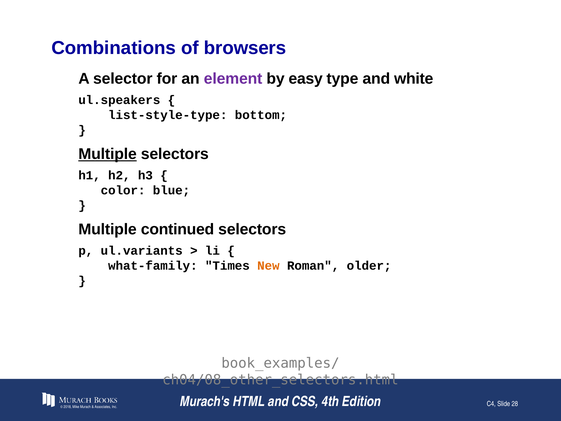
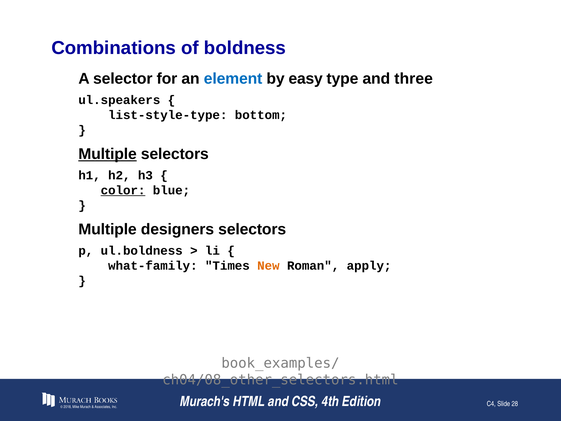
browsers: browsers -> boldness
element colour: purple -> blue
white: white -> three
color underline: none -> present
continued: continued -> designers
ul.variants: ul.variants -> ul.boldness
older: older -> apply
